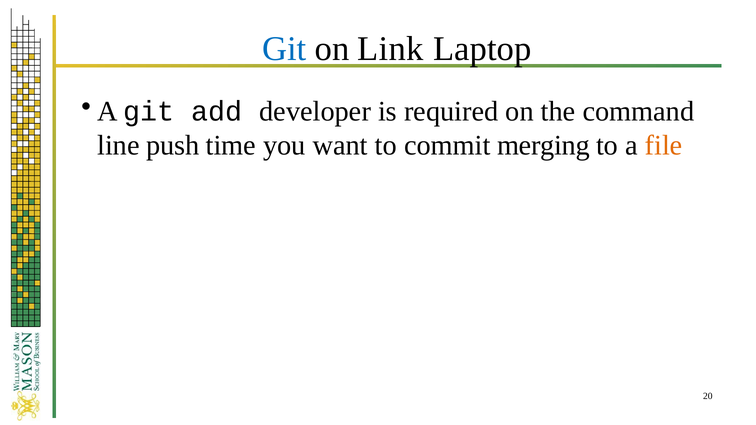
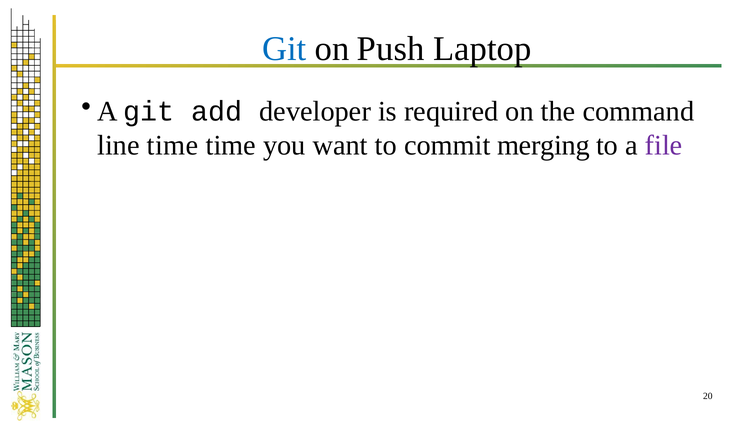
Link: Link -> Push
line push: push -> time
file colour: orange -> purple
